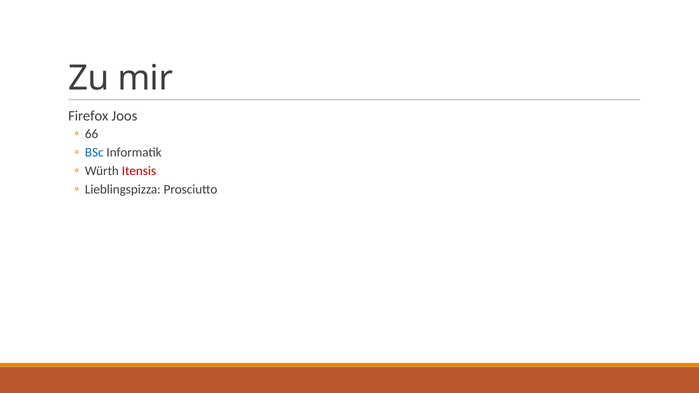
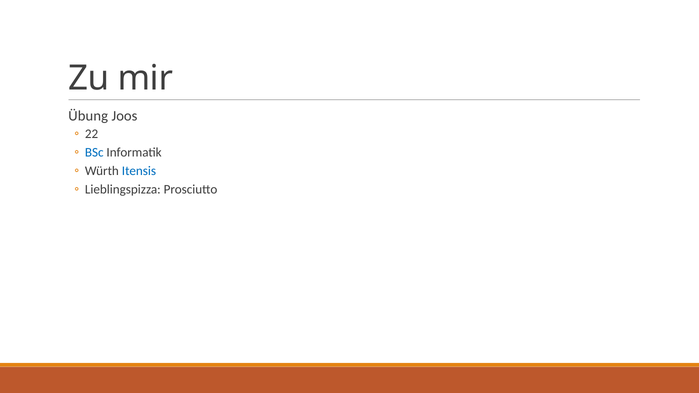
Firefox: Firefox -> Übung
66: 66 -> 22
Itensis colour: red -> blue
